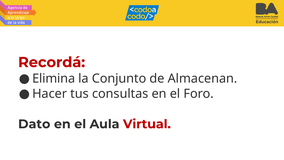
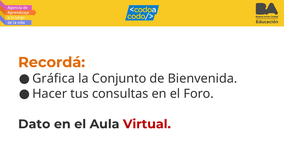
Recordá colour: red -> orange
Elimina: Elimina -> Gráfica
Almacenan: Almacenan -> Bienvenida
